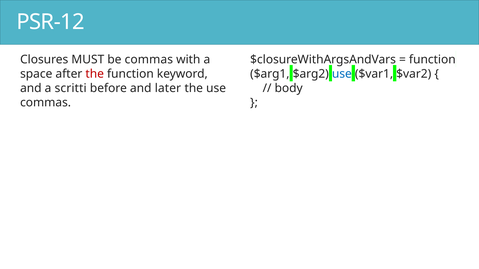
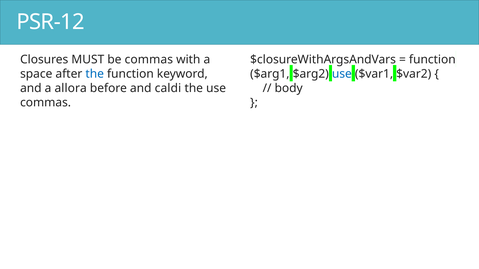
the at (95, 74) colour: red -> blue
scritti: scritti -> allora
later: later -> caldi
